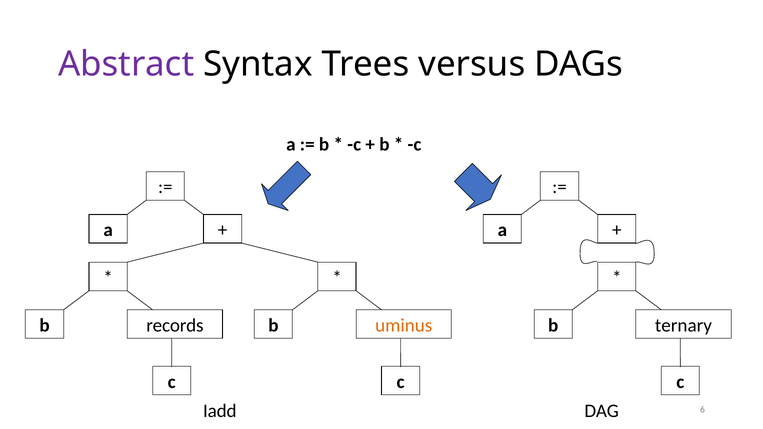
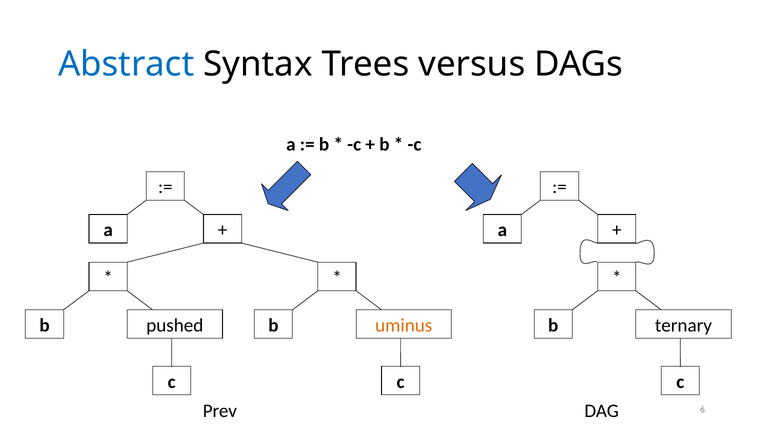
Abstract colour: purple -> blue
records: records -> pushed
Iadd: Iadd -> Prev
